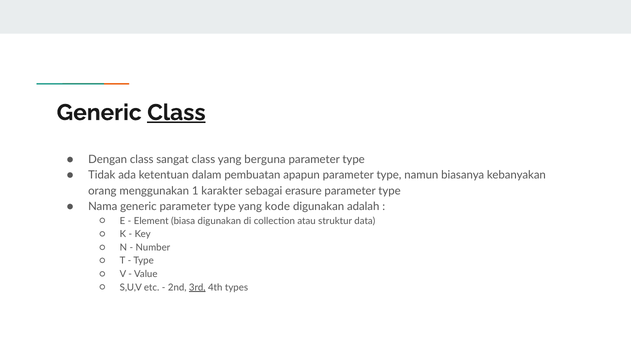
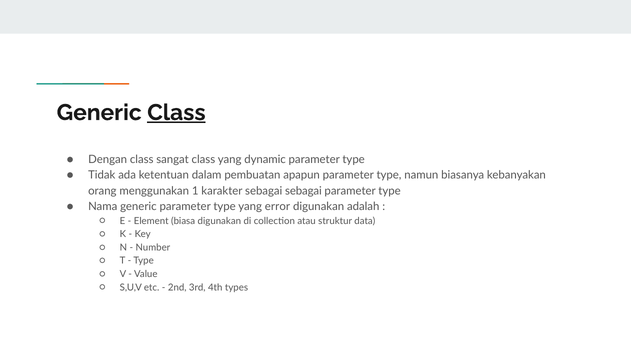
berguna: berguna -> dynamic
sebagai erasure: erasure -> sebagai
kode: kode -> error
3rd underline: present -> none
